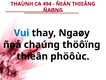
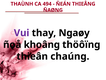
Vui colour: blue -> purple
chaúng: chaúng -> khoâng
phöôùc: phöôùc -> chaúng
